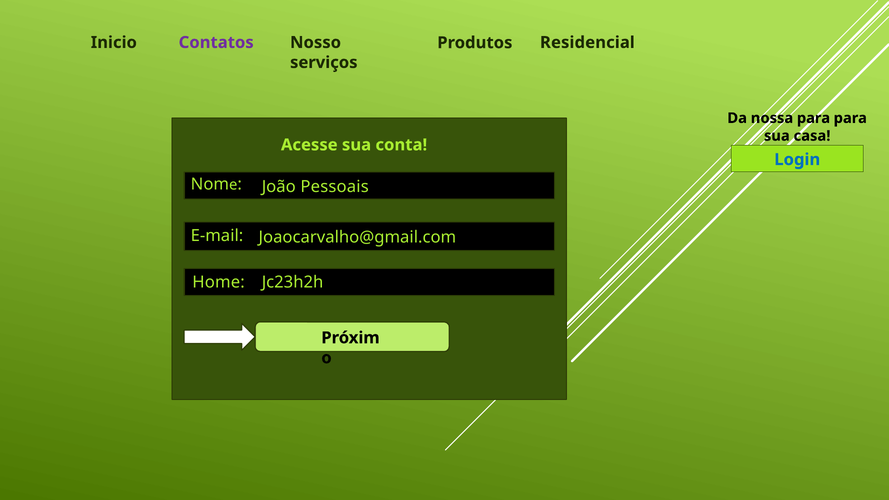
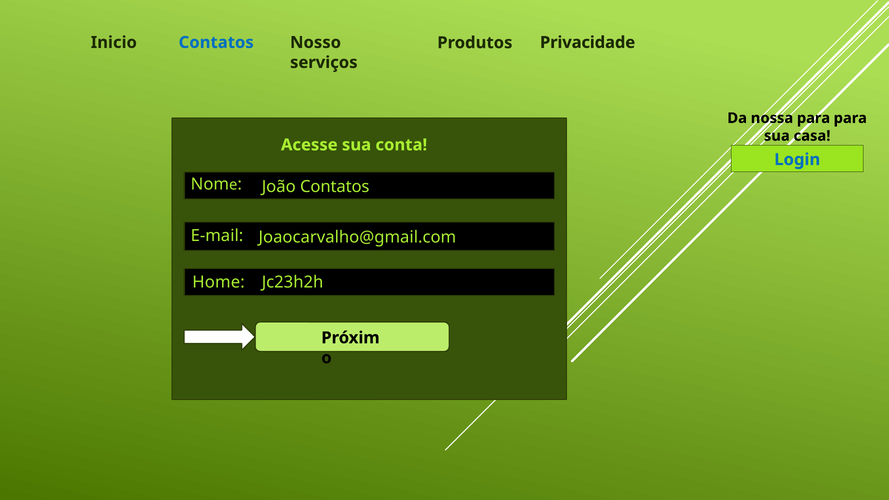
Contatos at (216, 42) colour: purple -> blue
Residencial: Residencial -> Privacidade
João Pessoais: Pessoais -> Contatos
